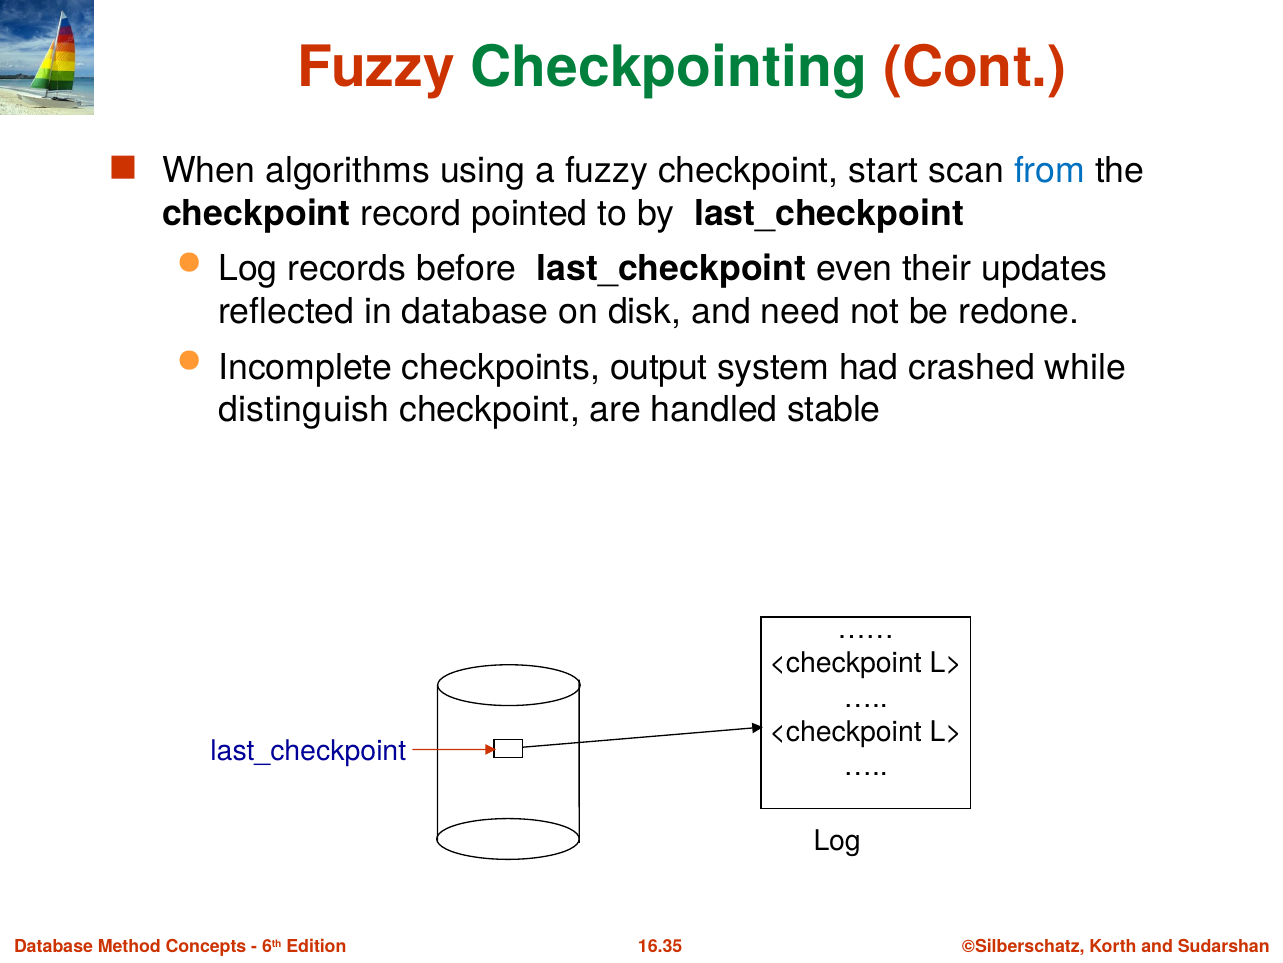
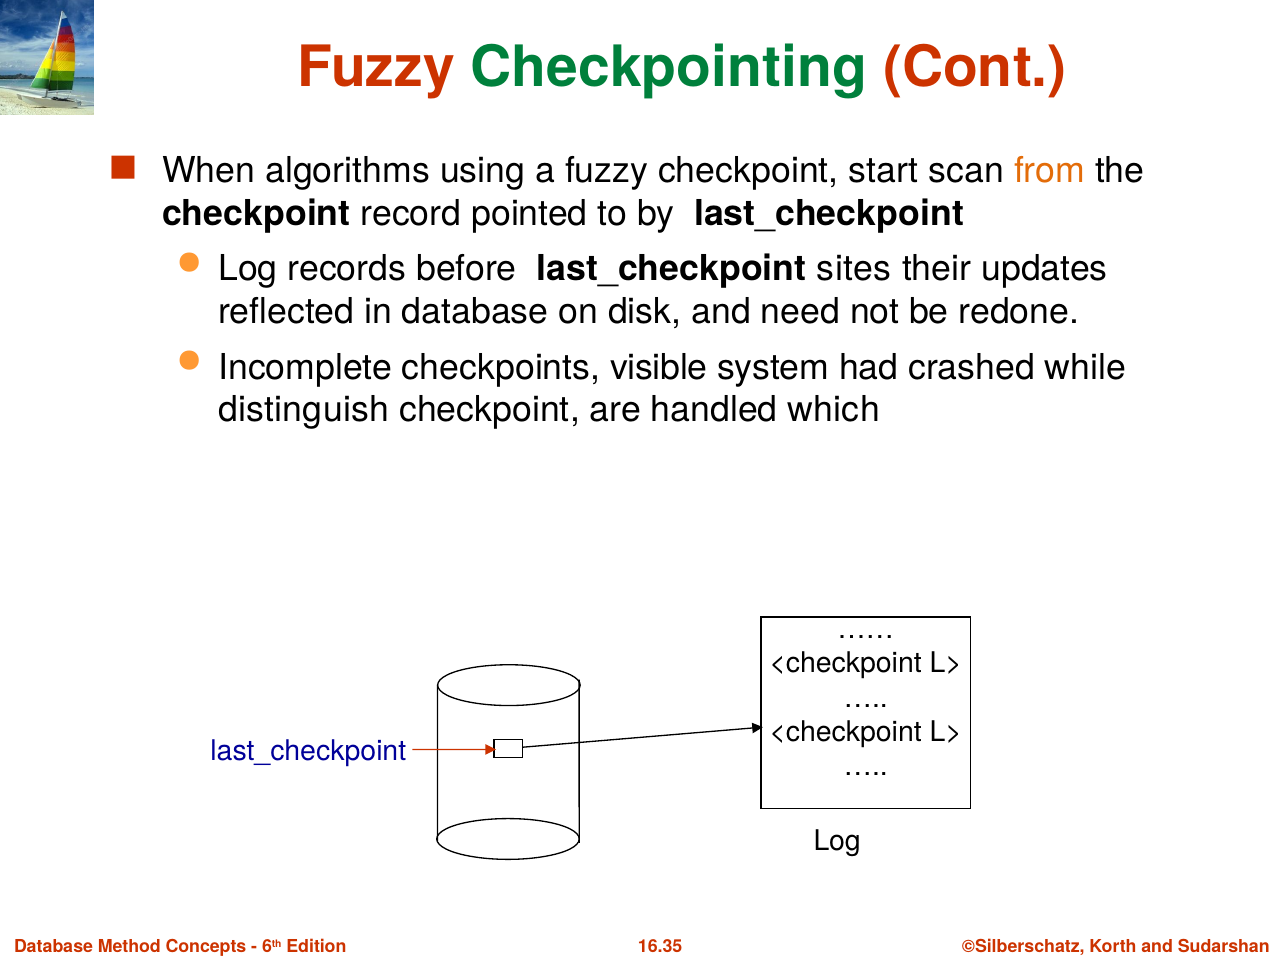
from colour: blue -> orange
even: even -> sites
output: output -> visible
stable: stable -> which
